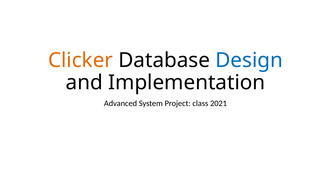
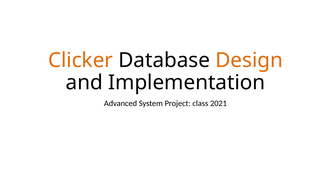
Design colour: blue -> orange
